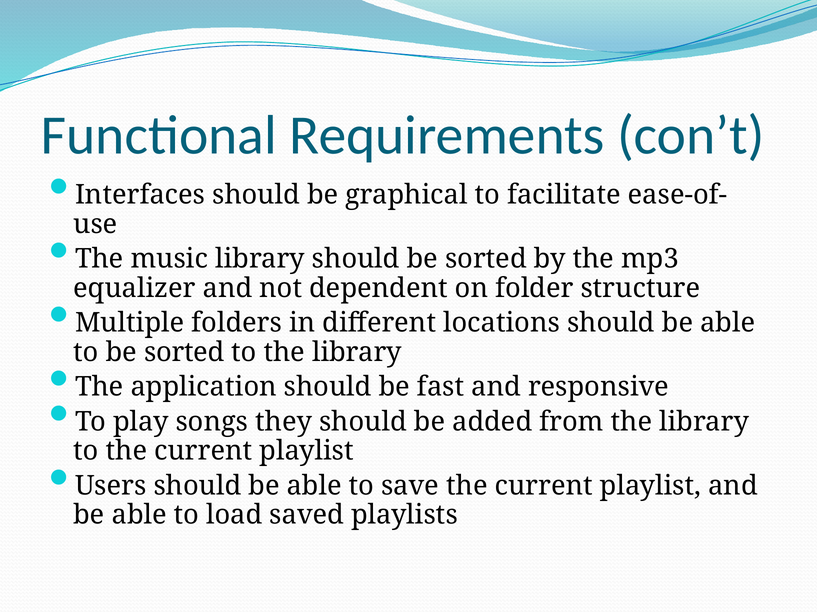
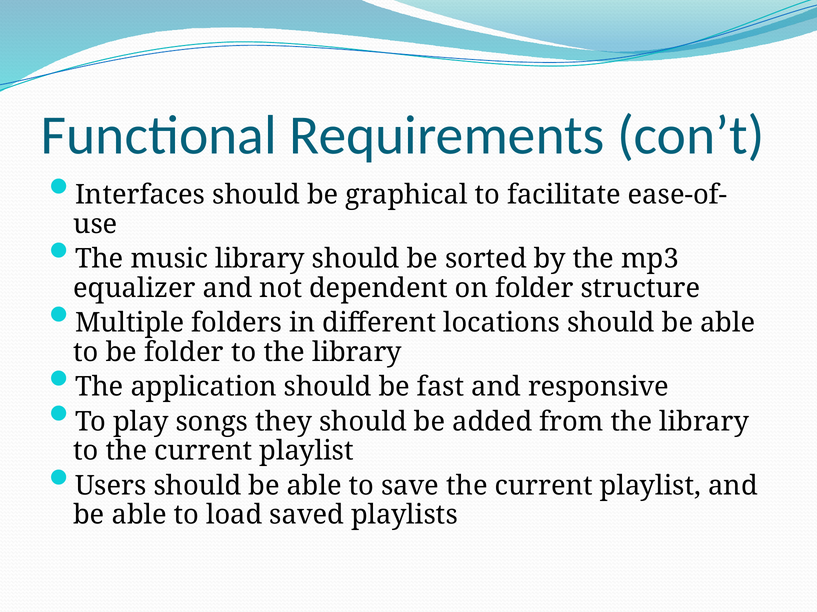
to be sorted: sorted -> folder
